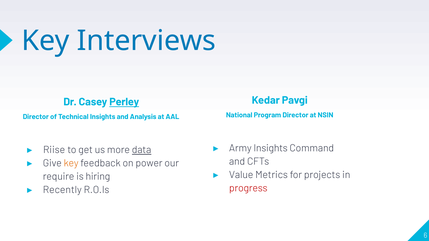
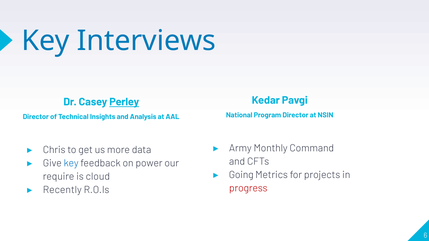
Army Insights: Insights -> Monthly
Riise: Riise -> Chris
data underline: present -> none
key at (71, 163) colour: orange -> blue
Value: Value -> Going
hiring: hiring -> cloud
